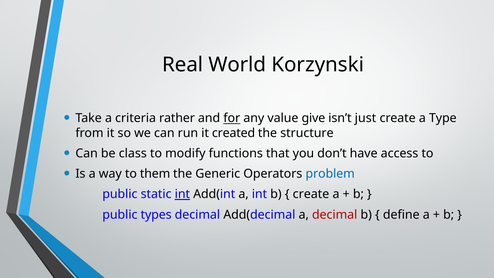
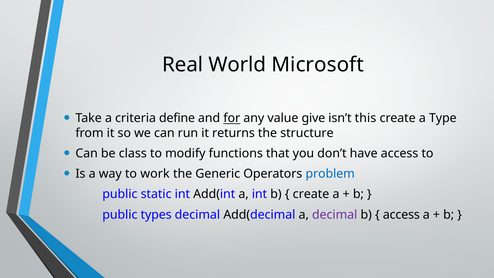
Korzynski: Korzynski -> Microsoft
rather: rather -> define
just: just -> this
created: created -> returns
them: them -> work
int at (182, 194) underline: present -> none
decimal at (335, 215) colour: red -> purple
define at (401, 215): define -> access
